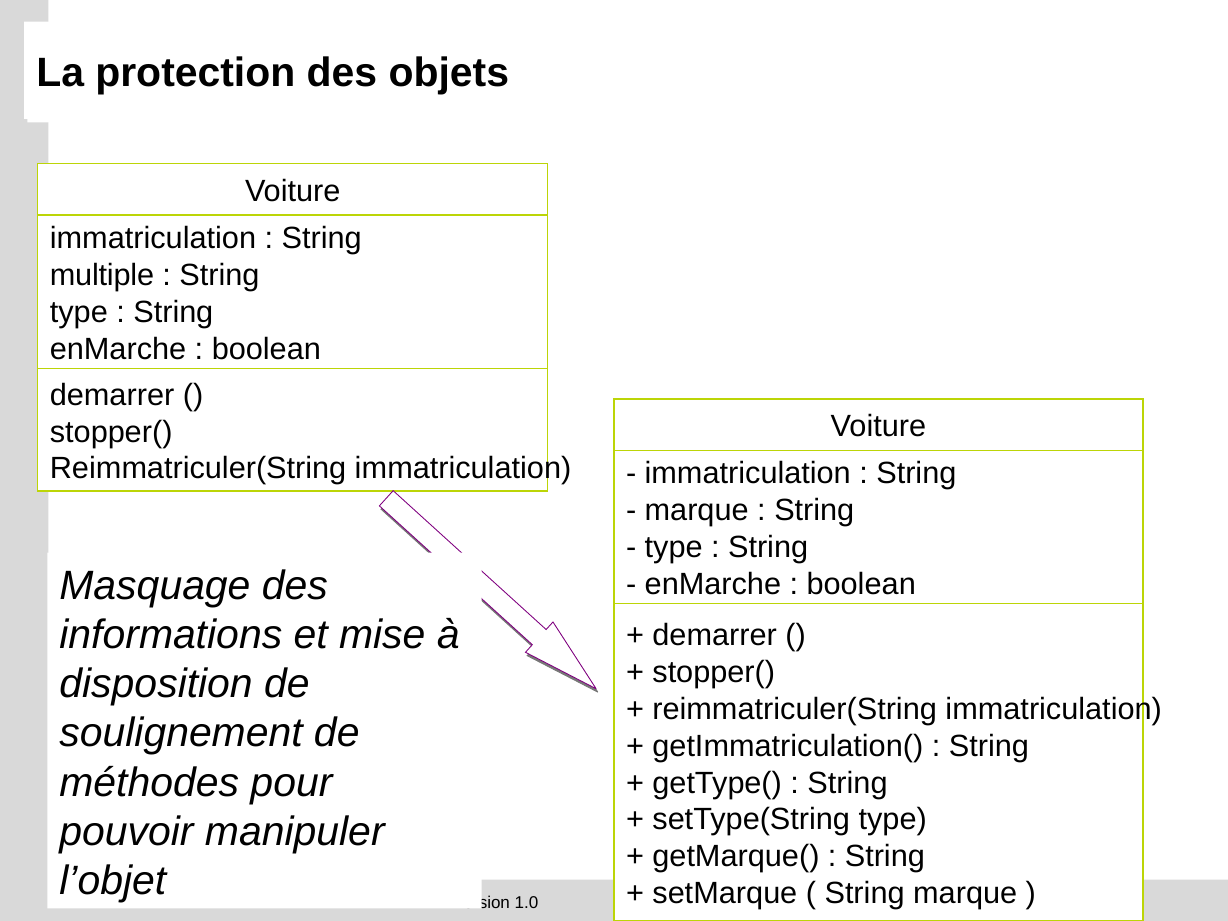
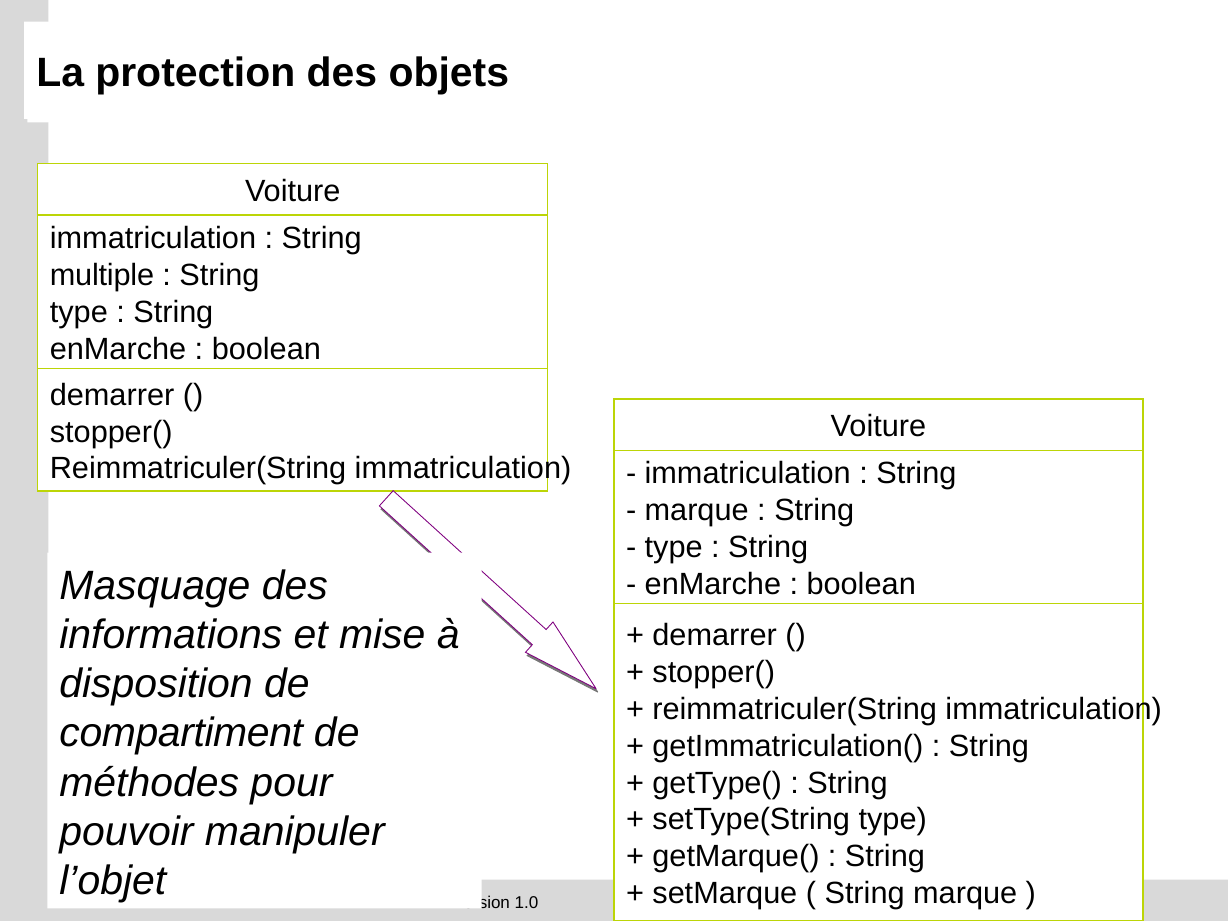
soulignement: soulignement -> compartiment
